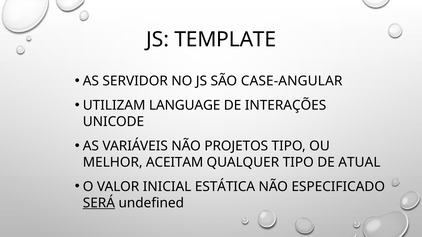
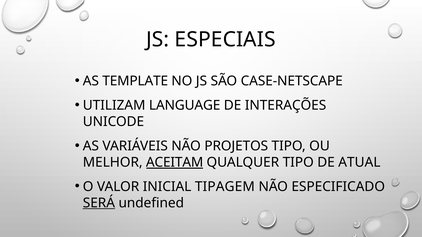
TEMPLATE: TEMPLATE -> ESPECIAIS
SERVIDOR: SERVIDOR -> TEMPLATE
CASE-ANGULAR: CASE-ANGULAR -> CASE-NETSCAPE
ACEITAM underline: none -> present
ESTÁTICA: ESTÁTICA -> TIPAGEM
